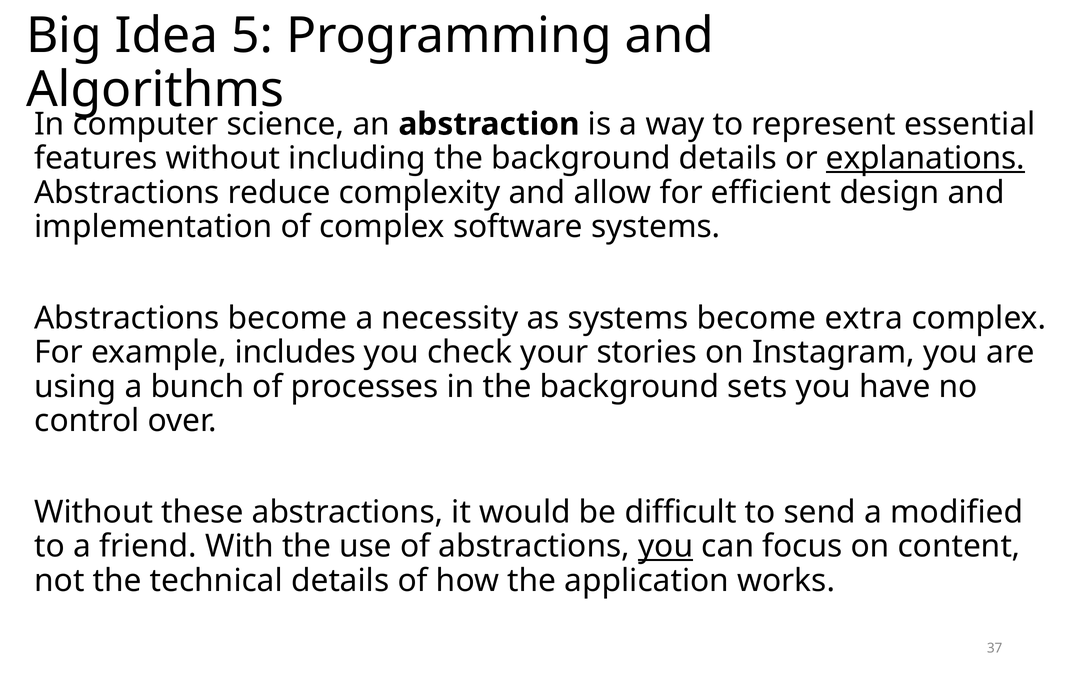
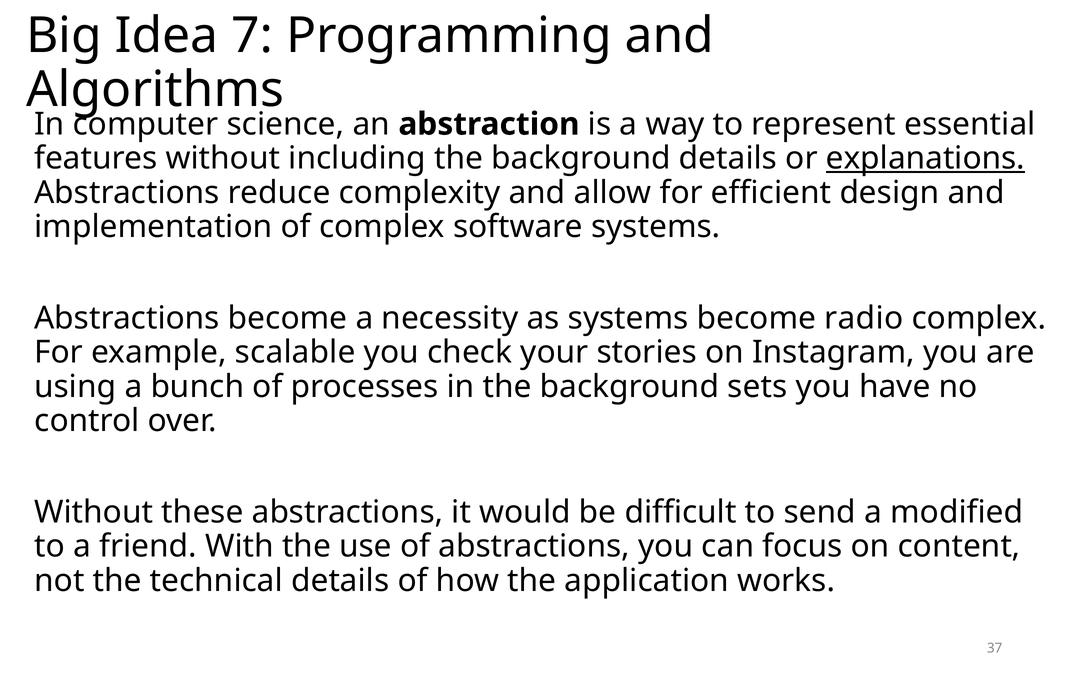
5: 5 -> 7
extra: extra -> radio
includes: includes -> scalable
you at (666, 547) underline: present -> none
